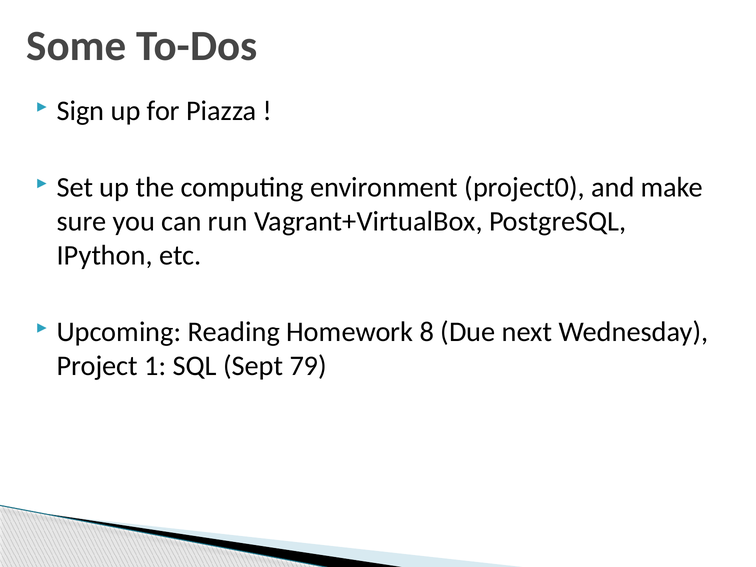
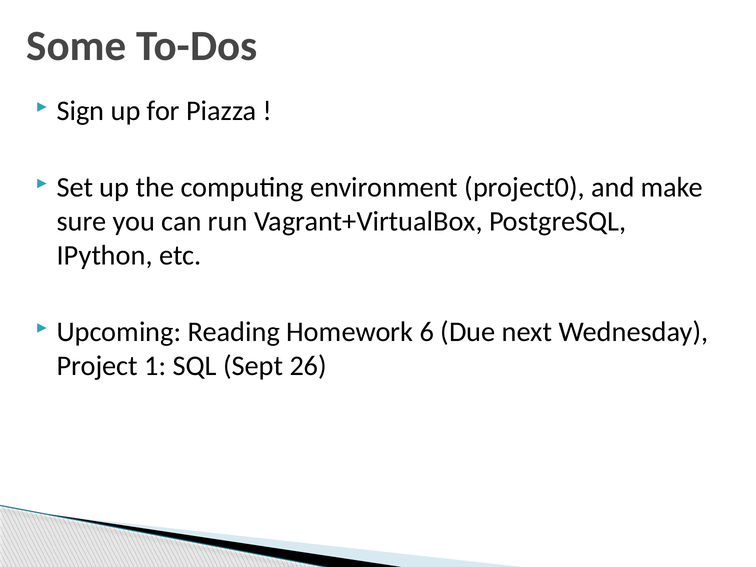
8: 8 -> 6
79: 79 -> 26
